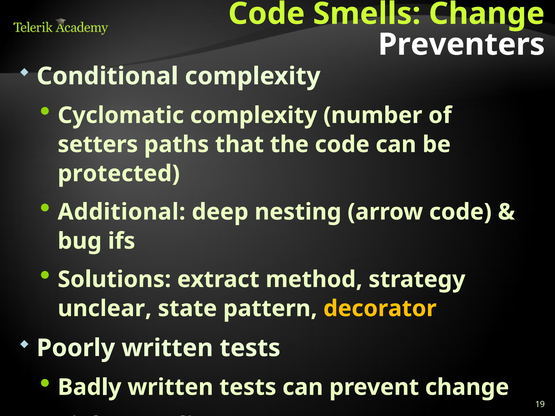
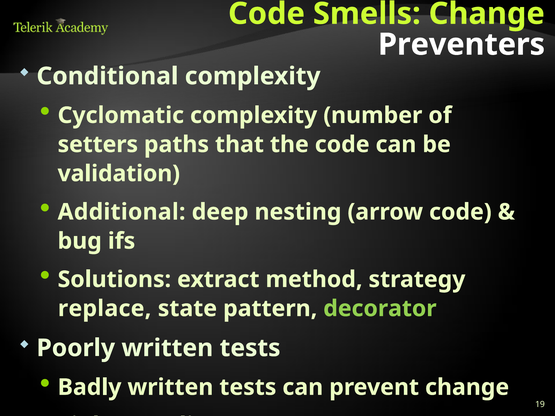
protected: protected -> validation
unclear: unclear -> replace
decorator colour: yellow -> light green
